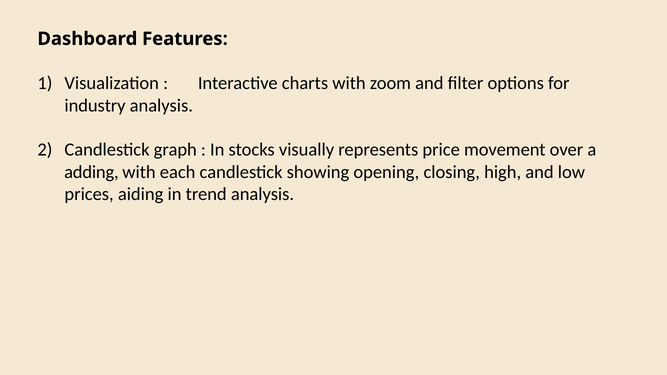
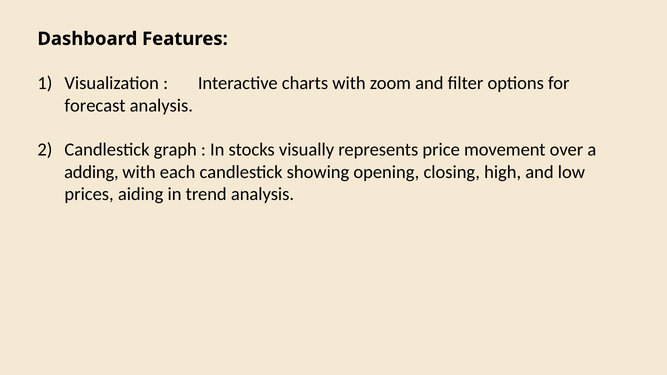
industry: industry -> forecast
